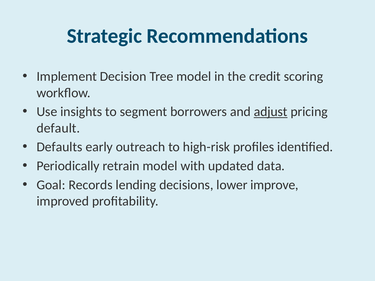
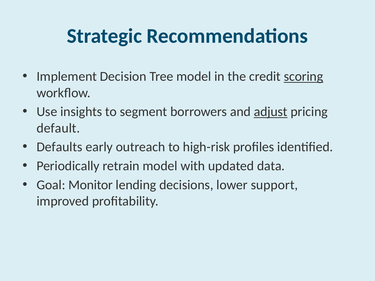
scoring underline: none -> present
Records: Records -> Monitor
improve: improve -> support
